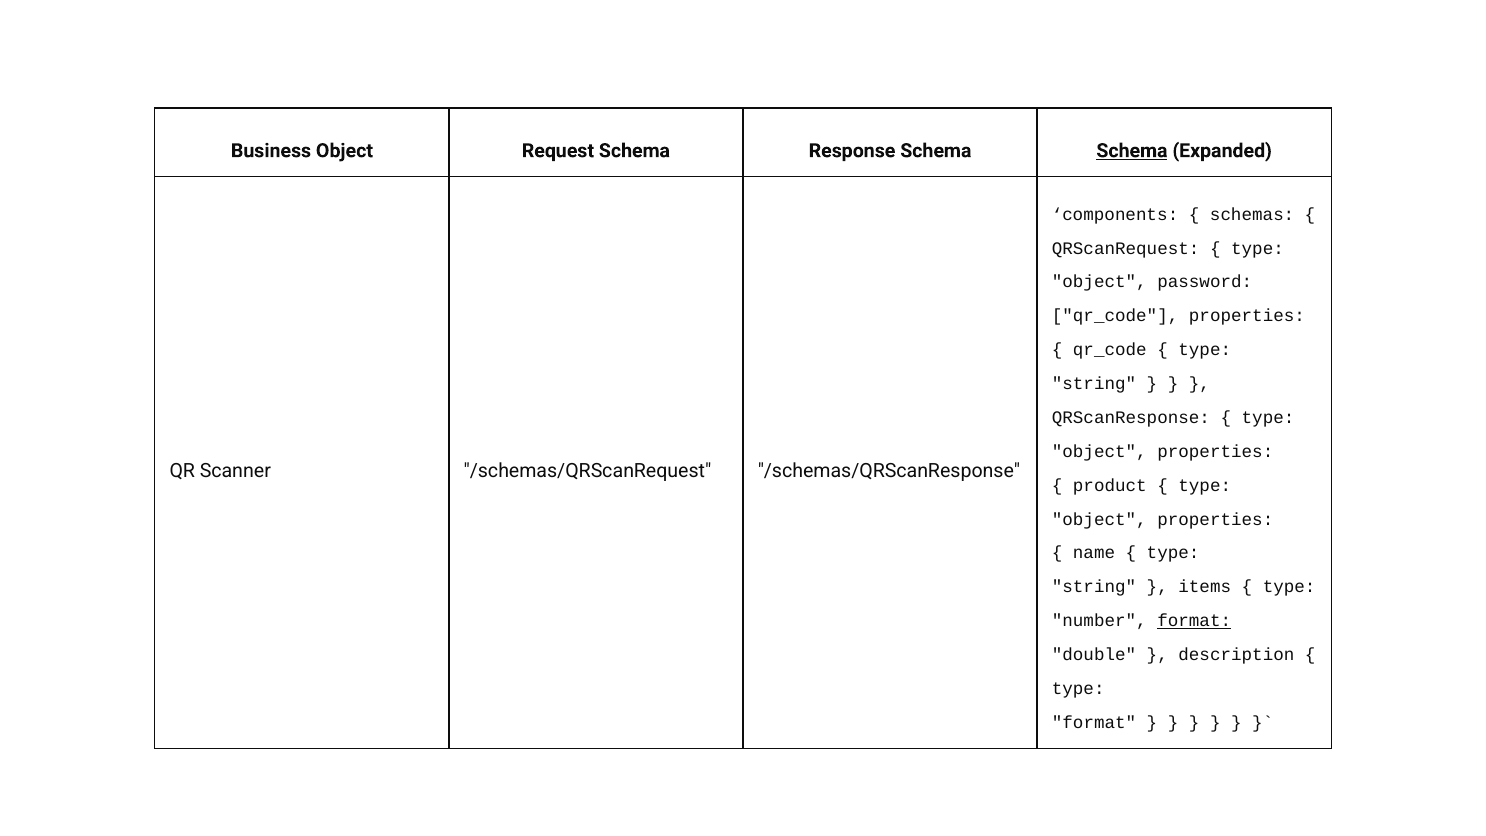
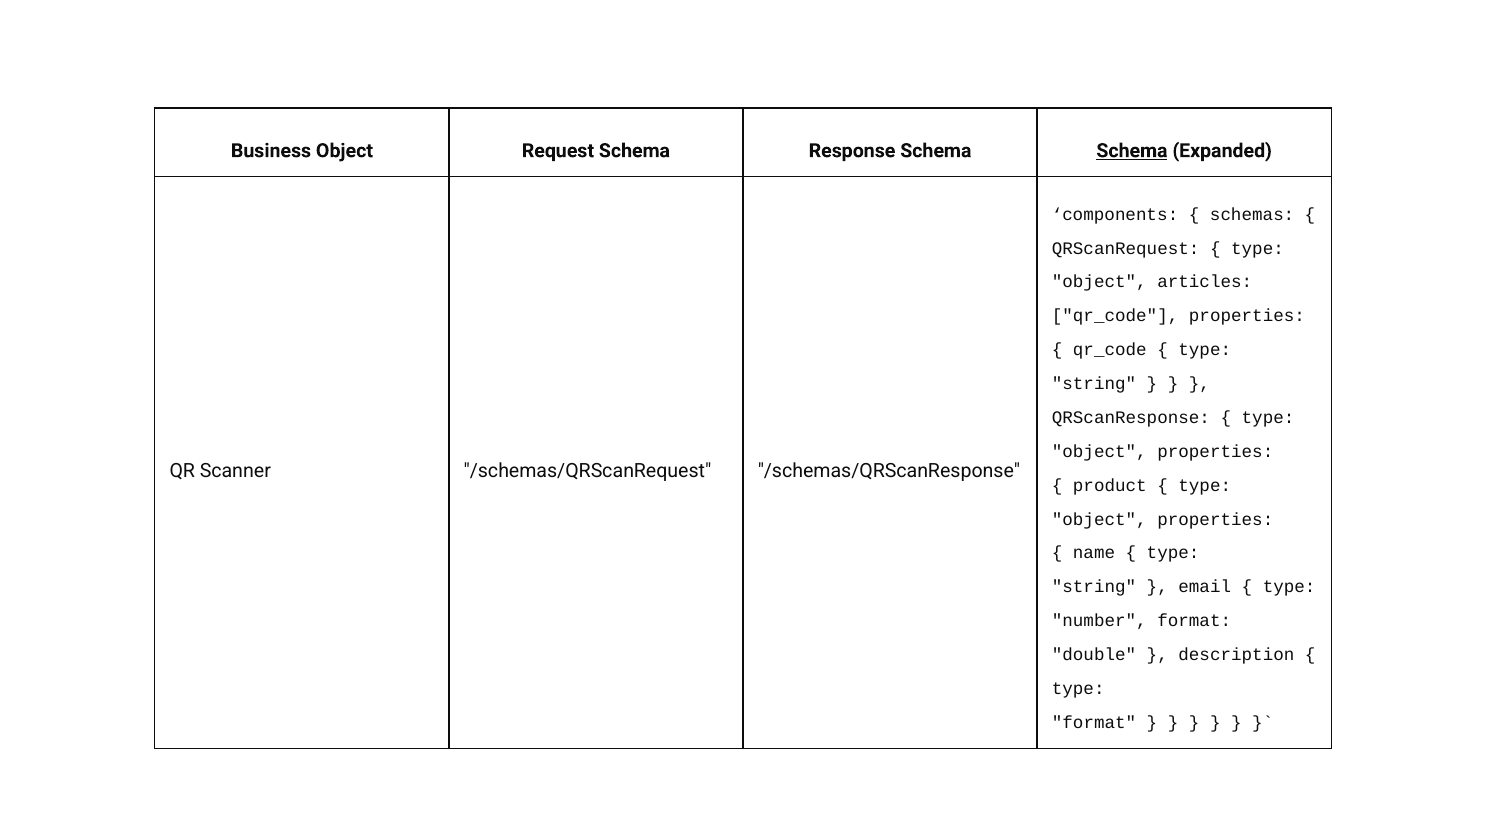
password: password -> articles
items: items -> email
format at (1194, 621) underline: present -> none
